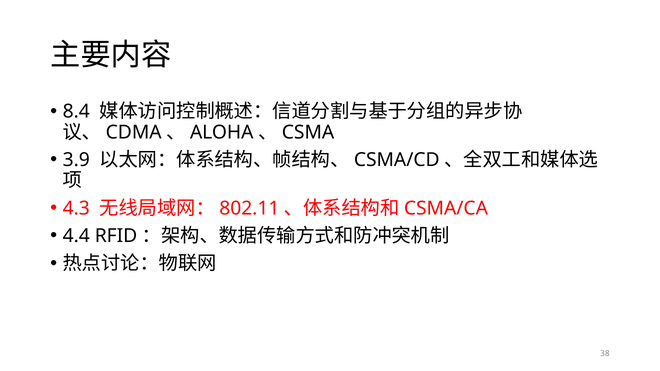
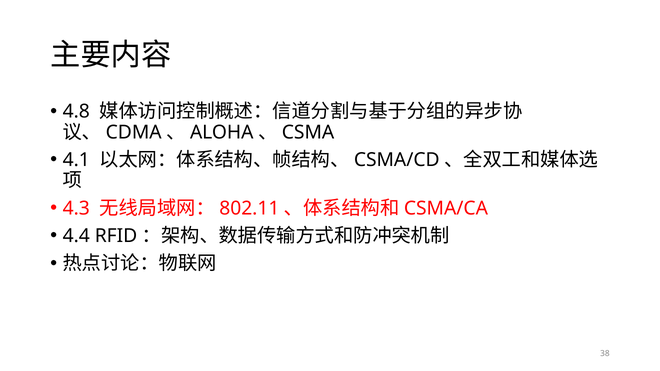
8.4: 8.4 -> 4.8
3.9: 3.9 -> 4.1
